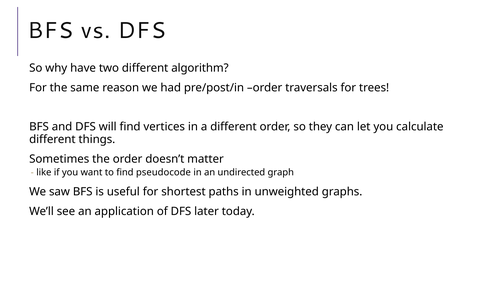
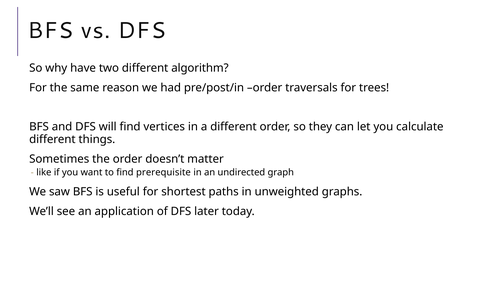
pseudocode: pseudocode -> prerequisite
